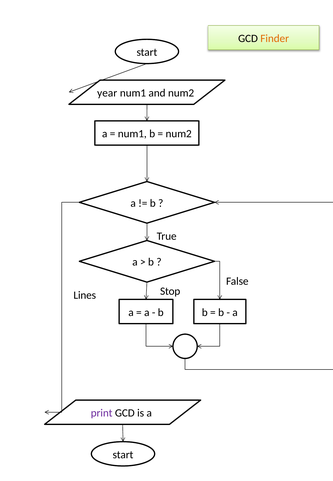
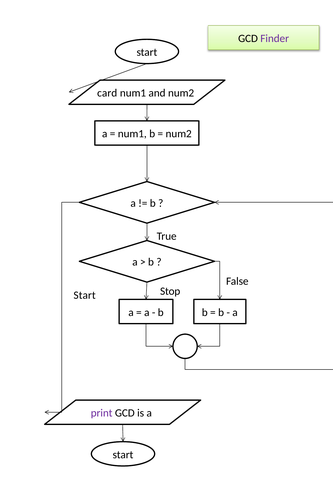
Finder colour: orange -> purple
year: year -> card
Lines at (85, 295): Lines -> Start
